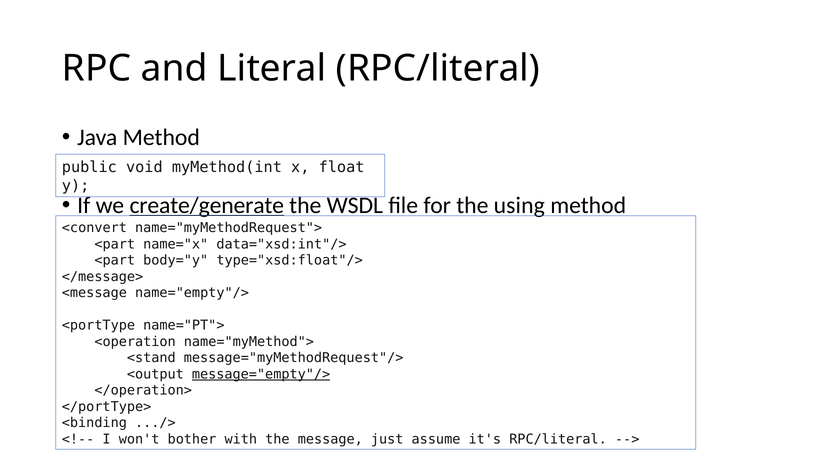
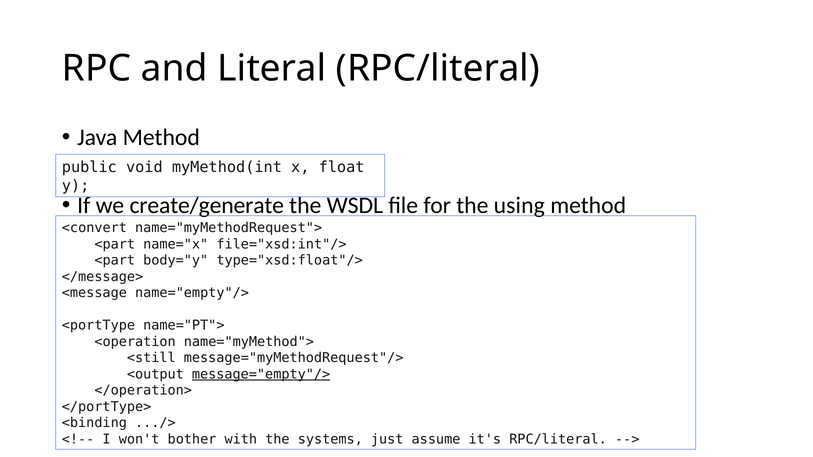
create/generate underline: present -> none
data="xsd:int"/>: data="xsd:int"/> -> file="xsd:int"/>
<stand: <stand -> <still
message: message -> systems
